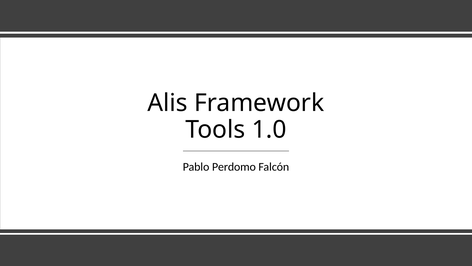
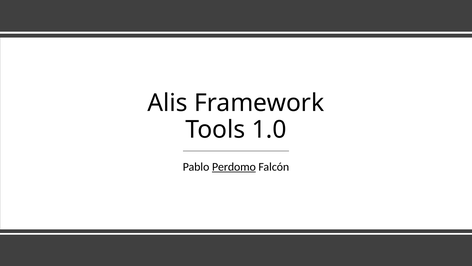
Perdomo underline: none -> present
